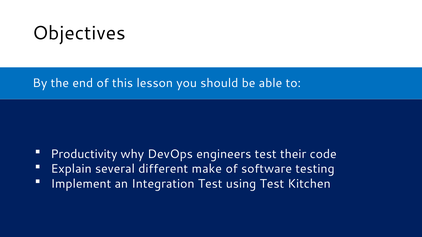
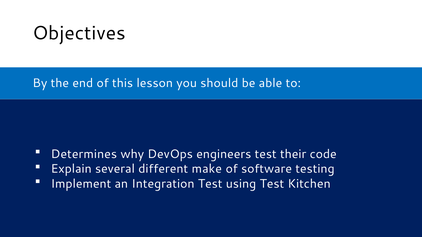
Productivity: Productivity -> Determines
